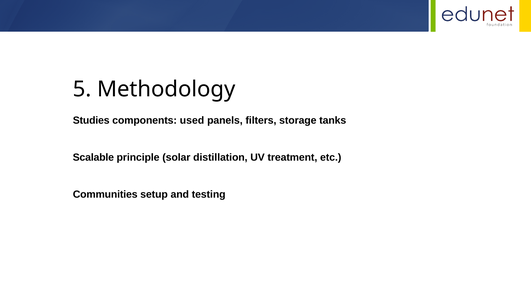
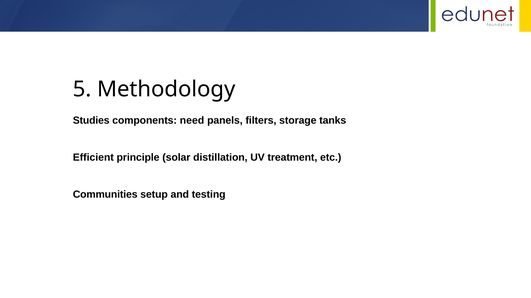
used: used -> need
Scalable: Scalable -> Efficient
